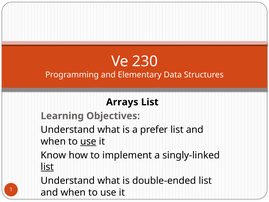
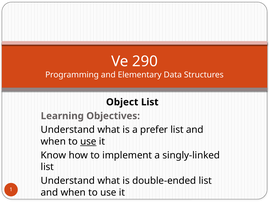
230: 230 -> 290
Arrays: Arrays -> Object
list at (47, 167) underline: present -> none
